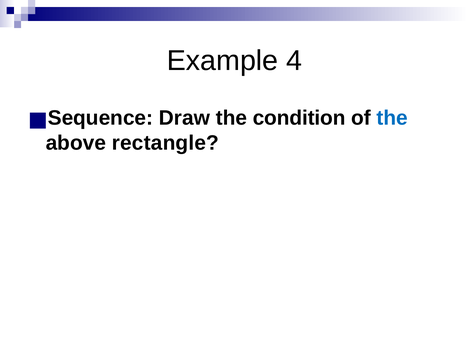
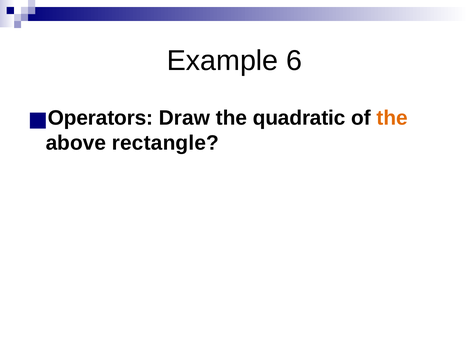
4: 4 -> 6
Sequence: Sequence -> Operators
condition: condition -> quadratic
the at (392, 118) colour: blue -> orange
